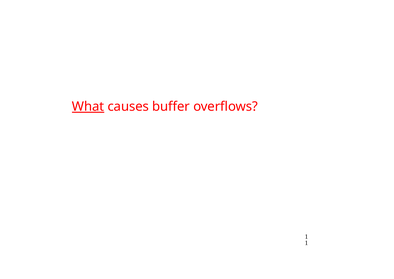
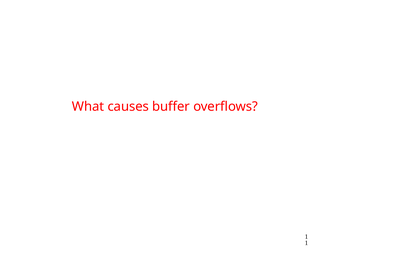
What underline: present -> none
